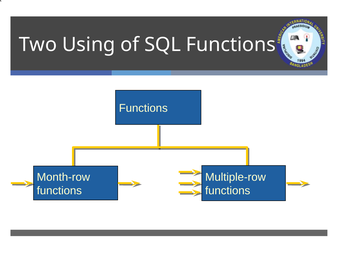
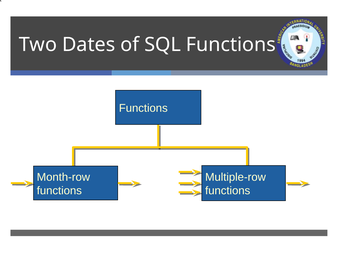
Using: Using -> Dates
